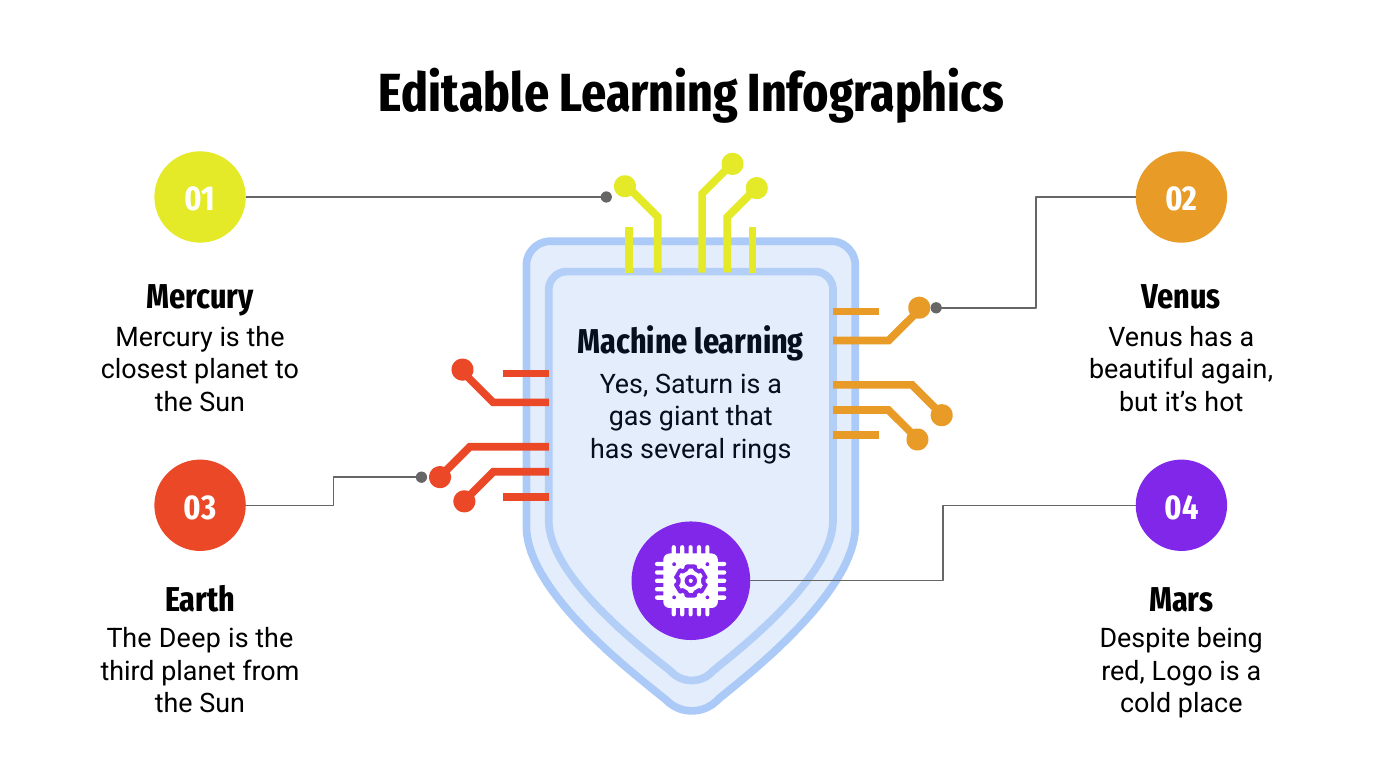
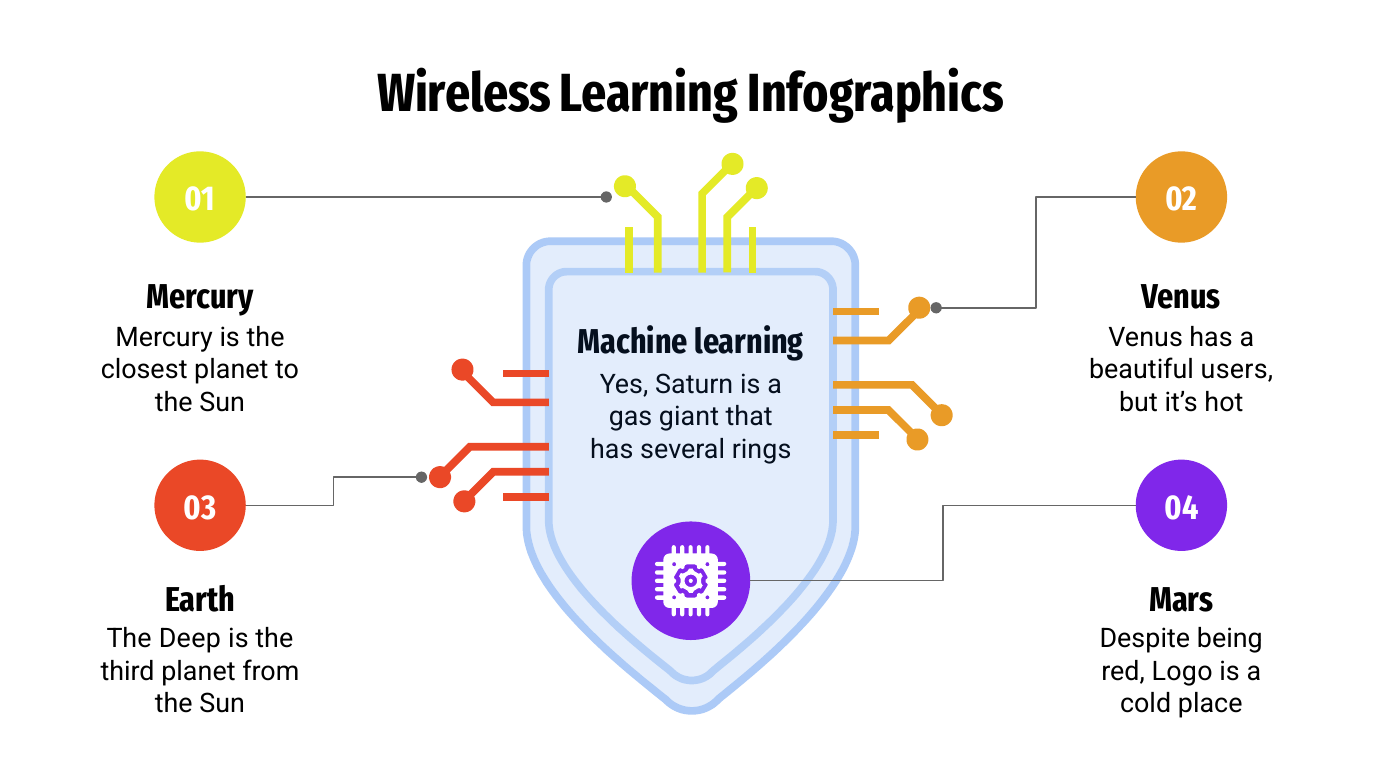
Editable: Editable -> Wireless
again: again -> users
